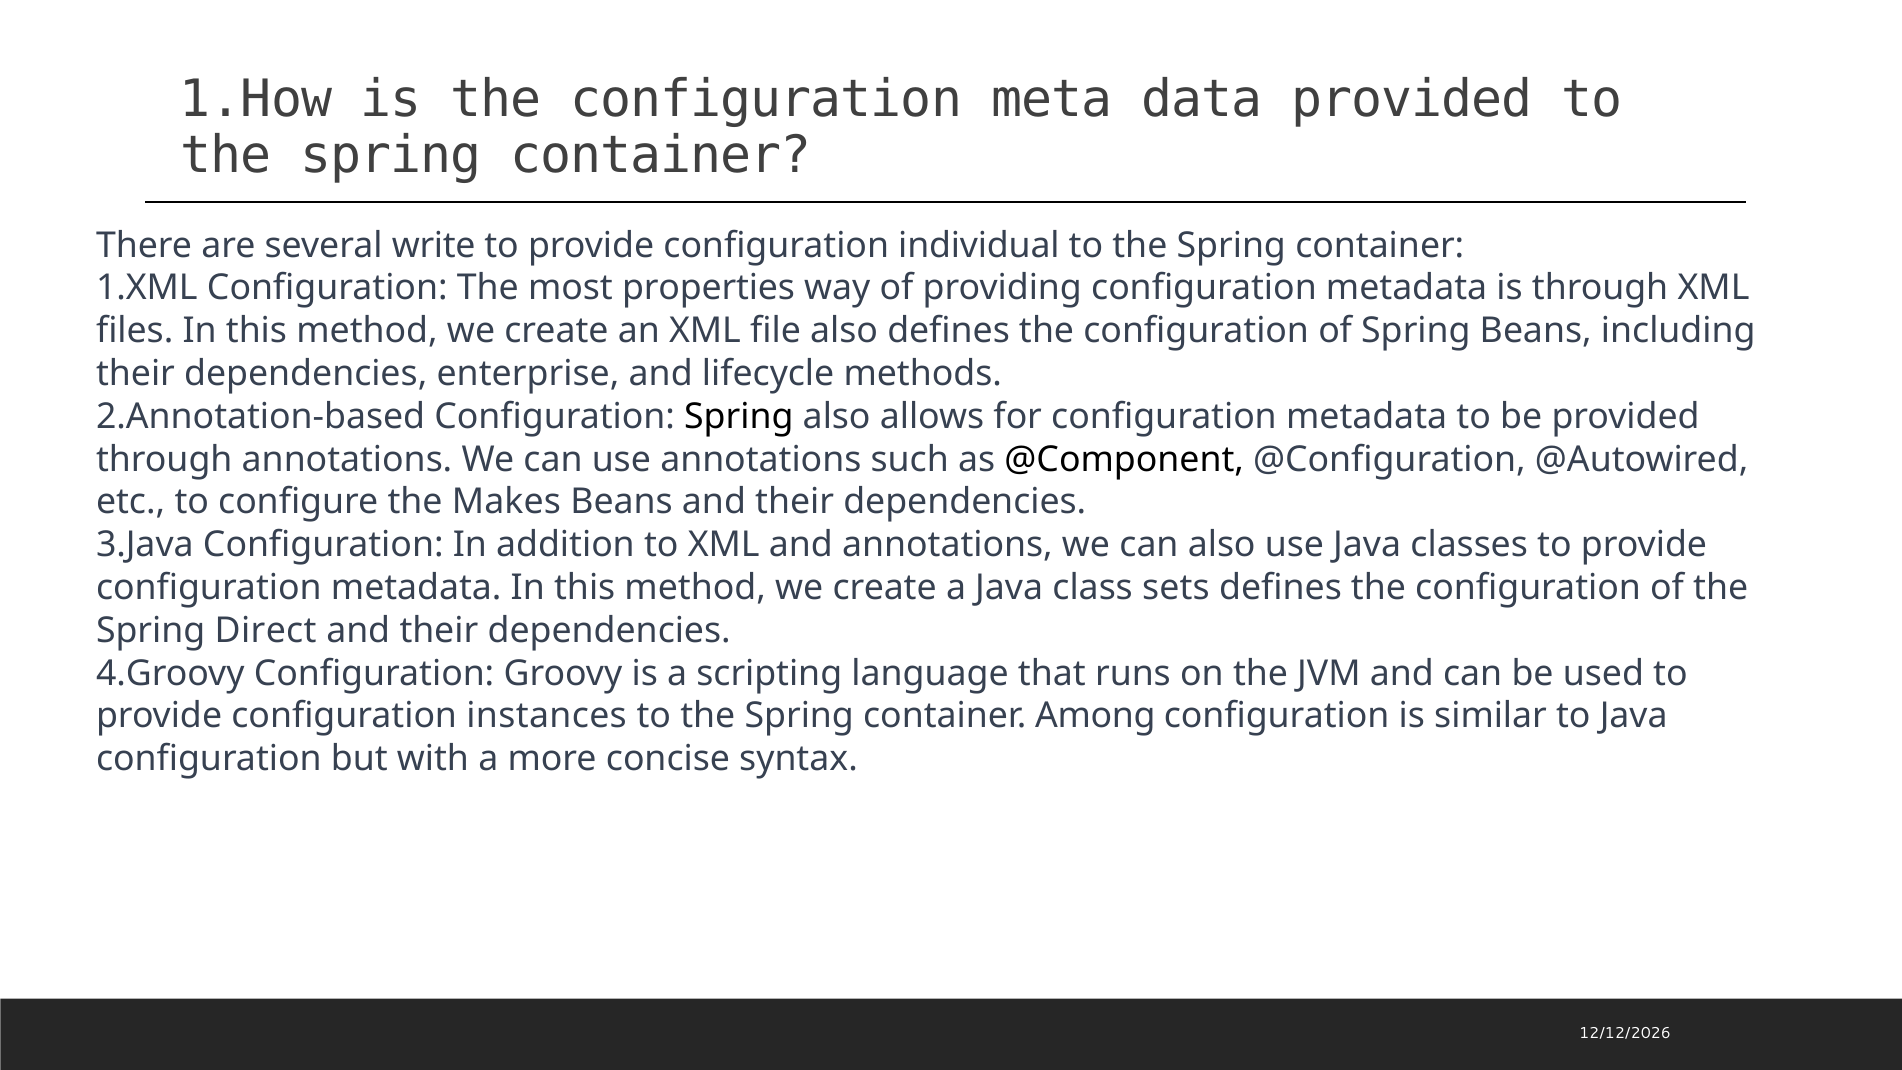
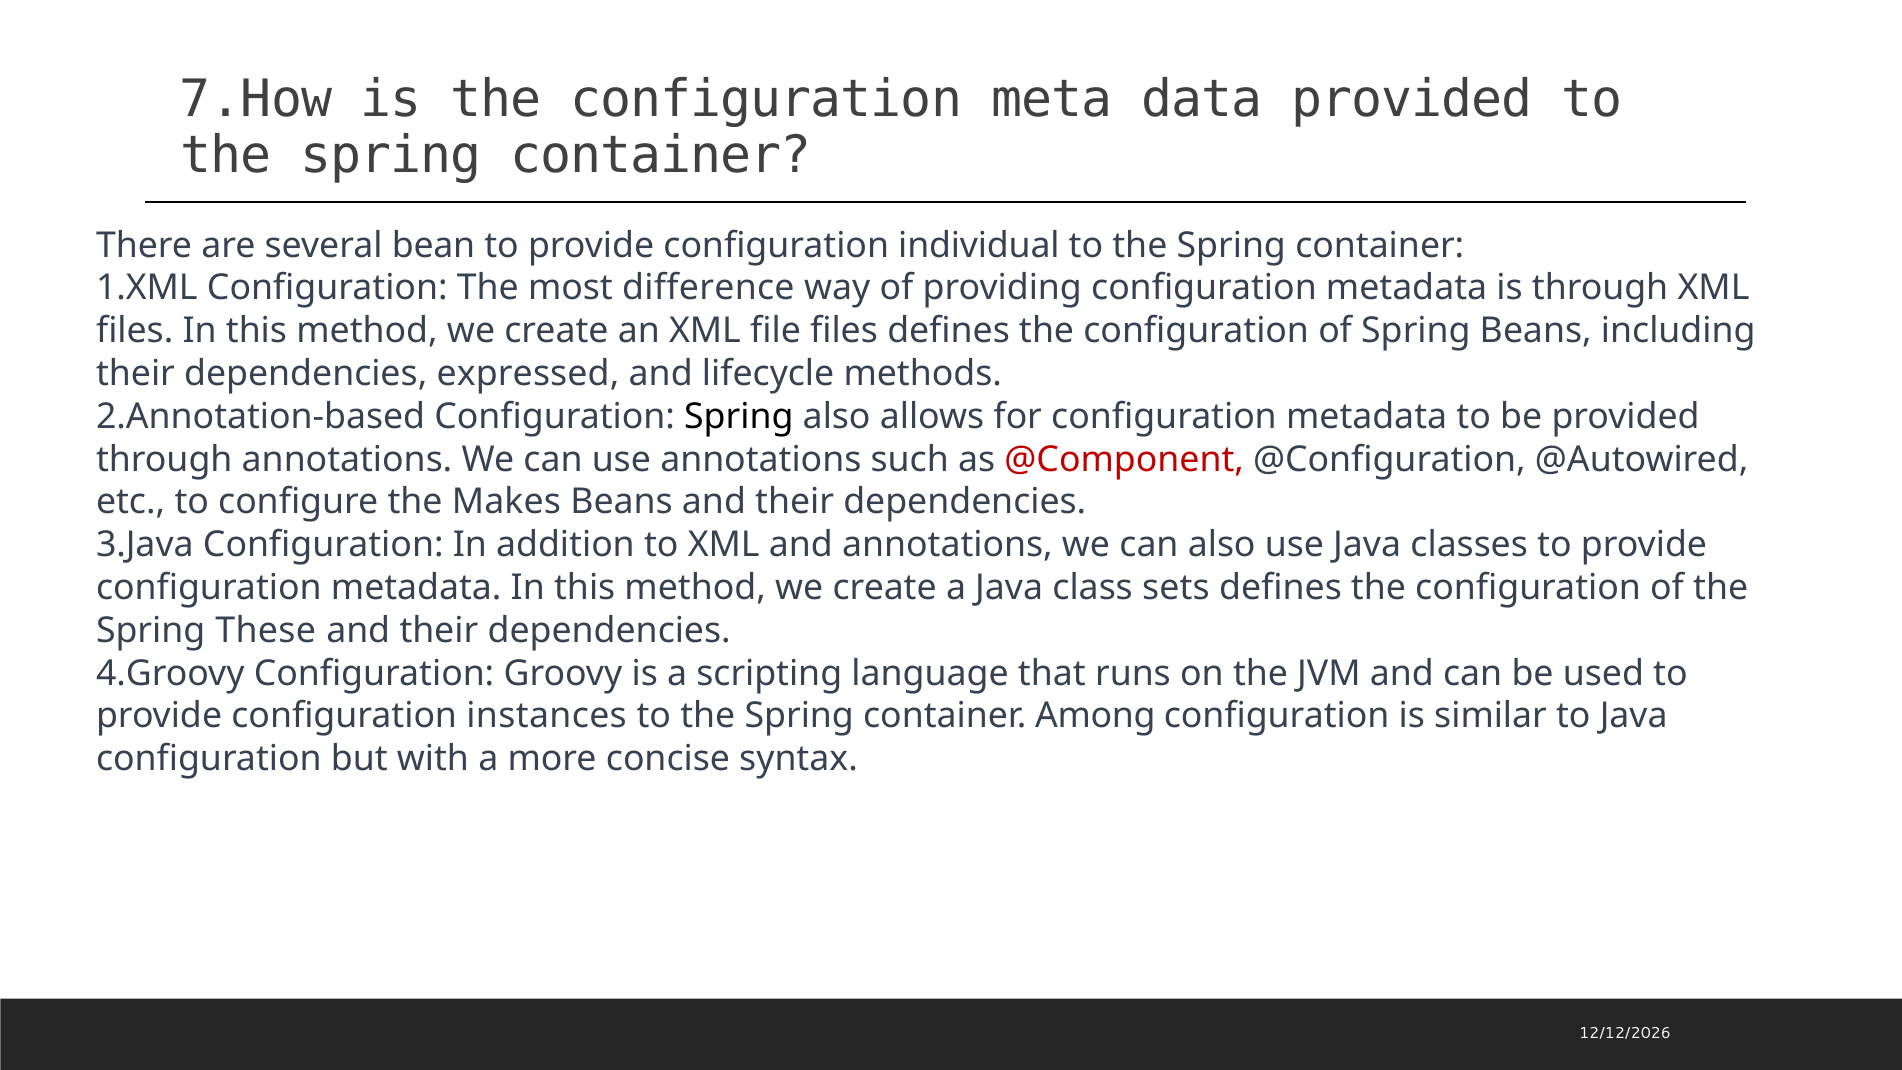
1.How: 1.How -> 7.How
write: write -> bean
properties: properties -> difference
file also: also -> files
enterprise: enterprise -> expressed
@Component colour: black -> red
Direct: Direct -> These
